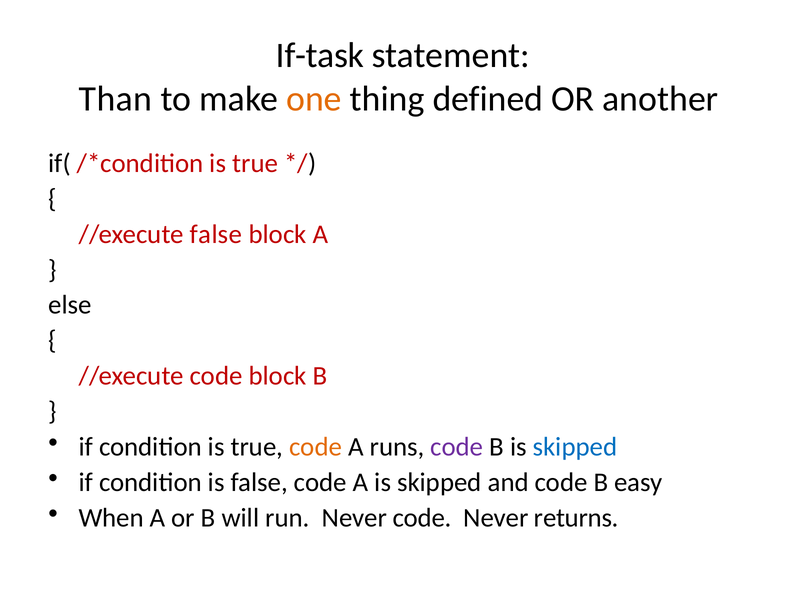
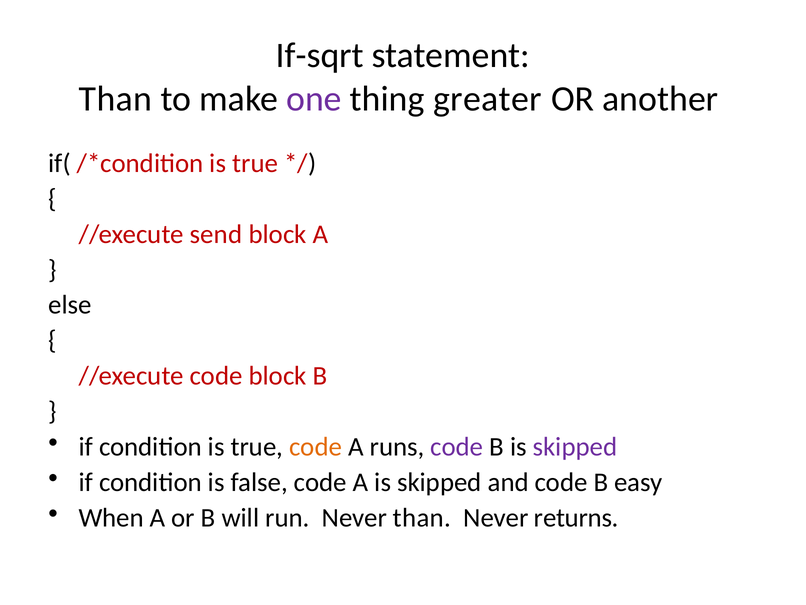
If-task: If-task -> If-sqrt
one colour: orange -> purple
defined: defined -> greater
//execute false: false -> send
skipped at (575, 447) colour: blue -> purple
Never code: code -> than
